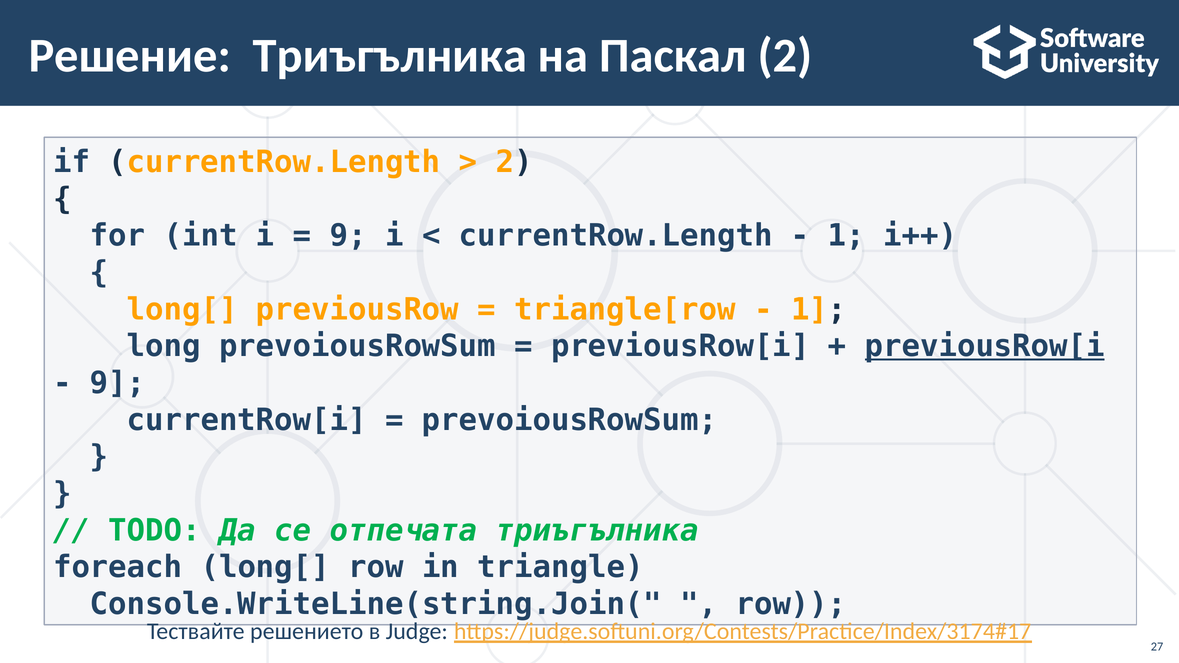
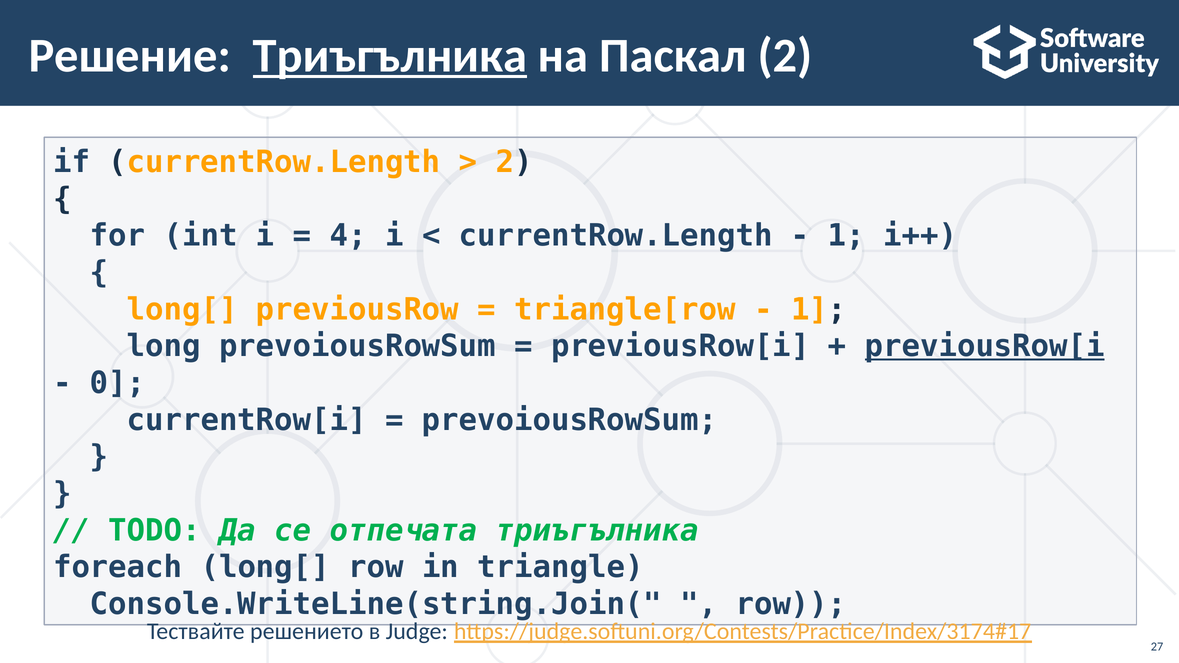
Tриъгълника underline: none -> present
9 at (348, 236): 9 -> 4
9 at (118, 383): 9 -> 0
